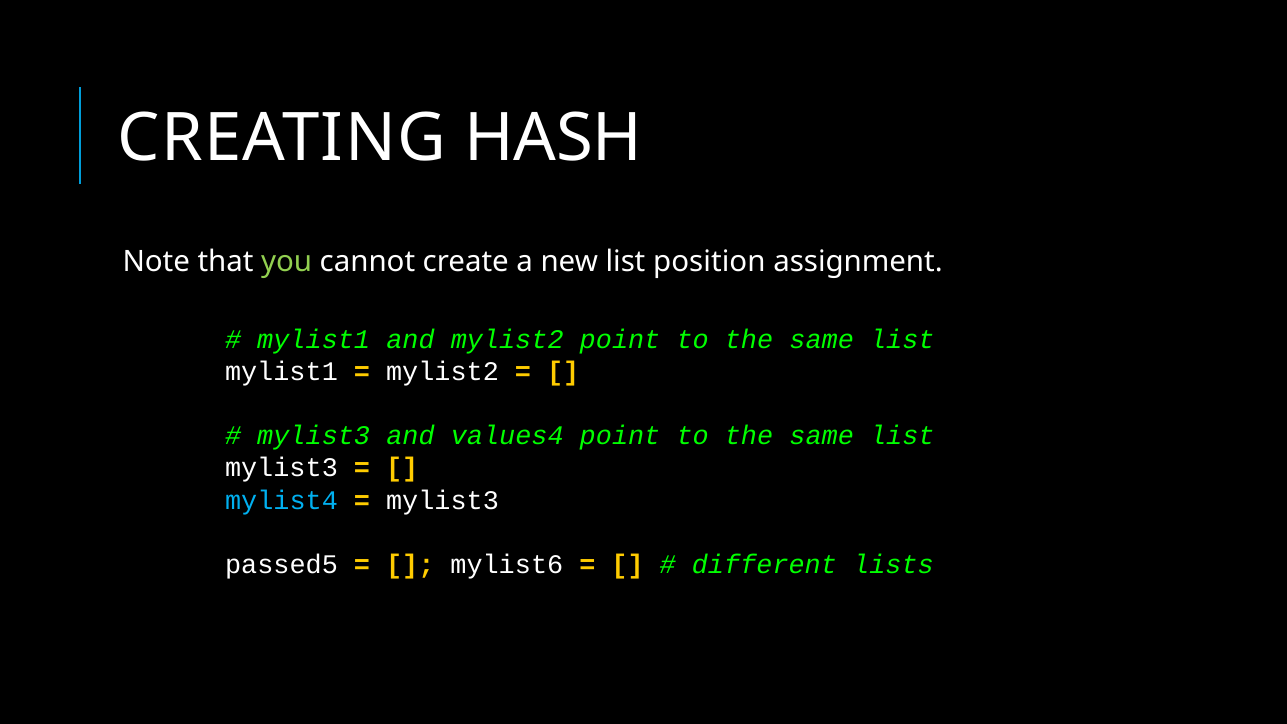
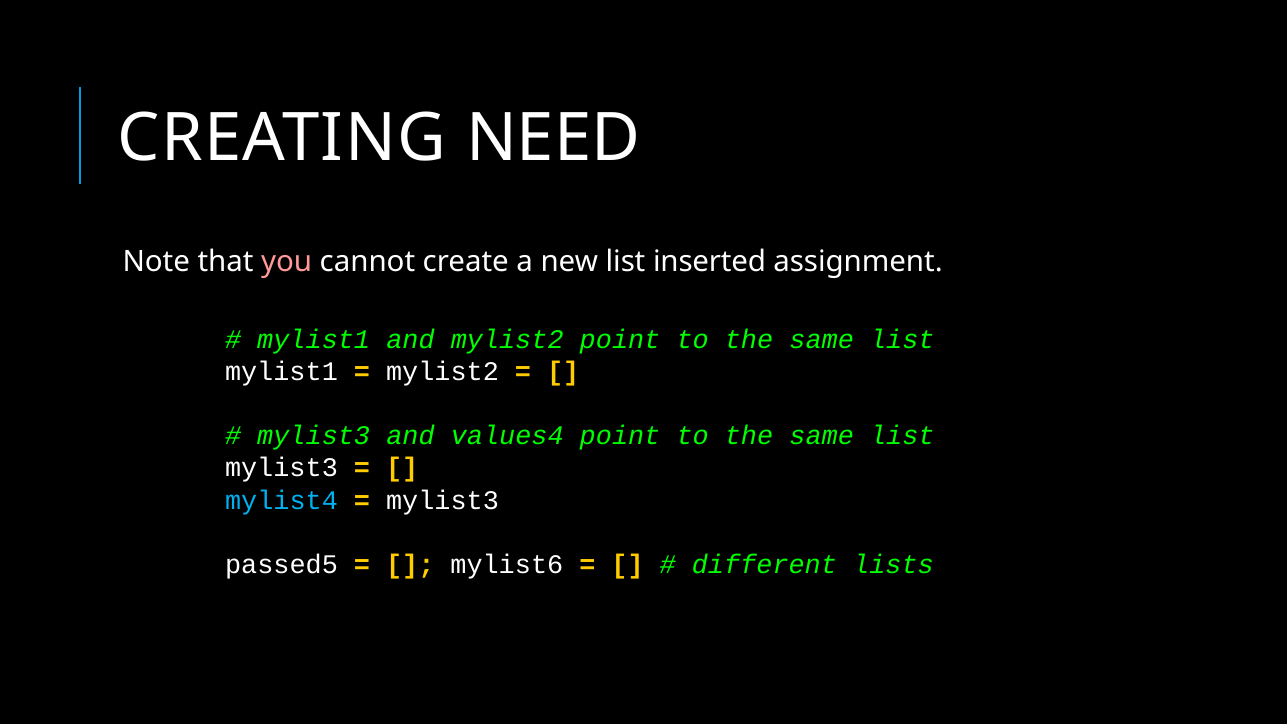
HASH: HASH -> NEED
you colour: light green -> pink
position: position -> inserted
